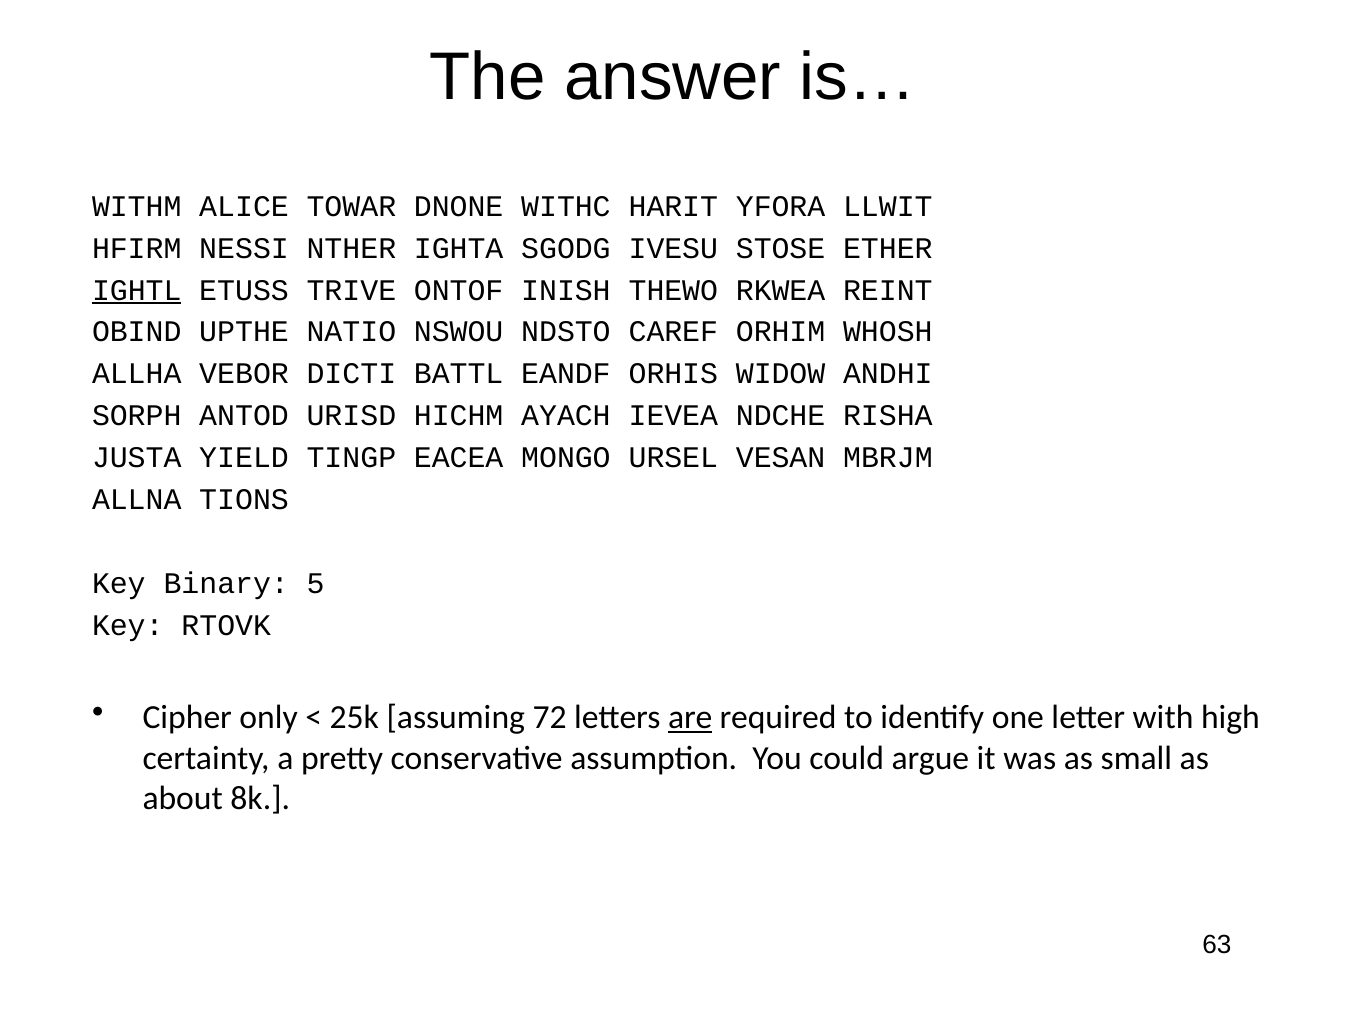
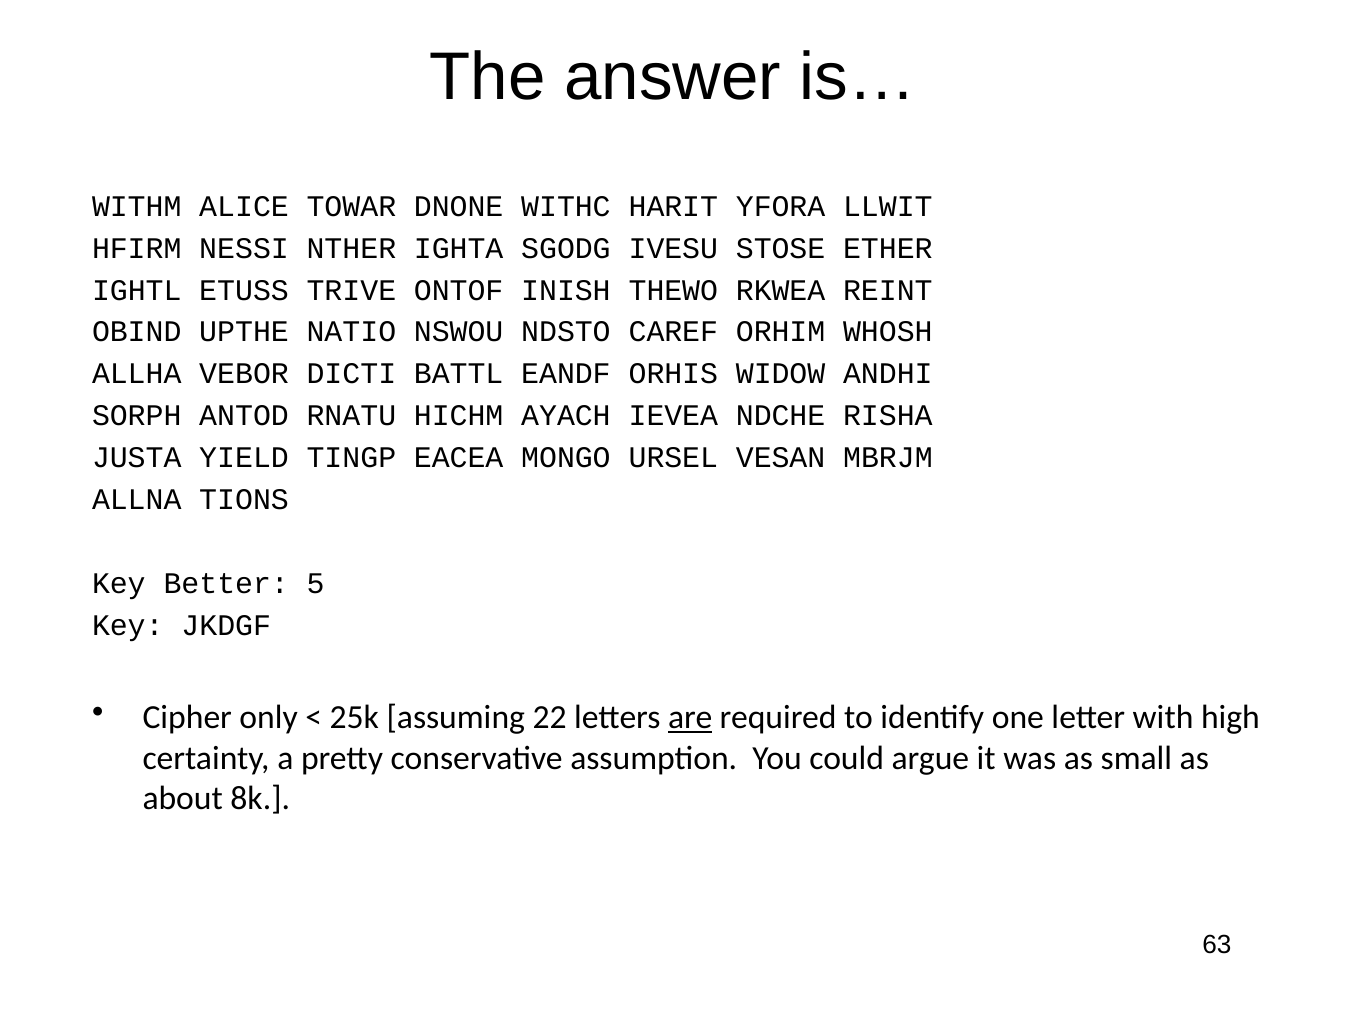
IGHTL underline: present -> none
URISD: URISD -> RNATU
Binary: Binary -> Better
RTOVK: RTOVK -> JKDGF
72: 72 -> 22
